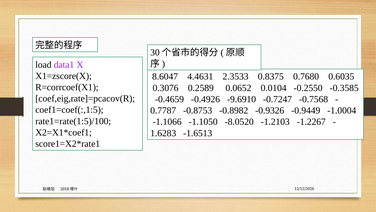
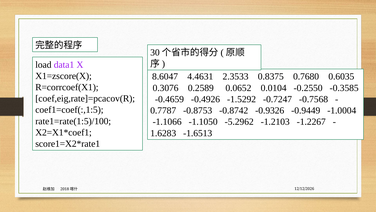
-9.6910: -9.6910 -> -1.5292
-0.8982: -0.8982 -> -0.8742
-8.0520: -8.0520 -> -5.2962
